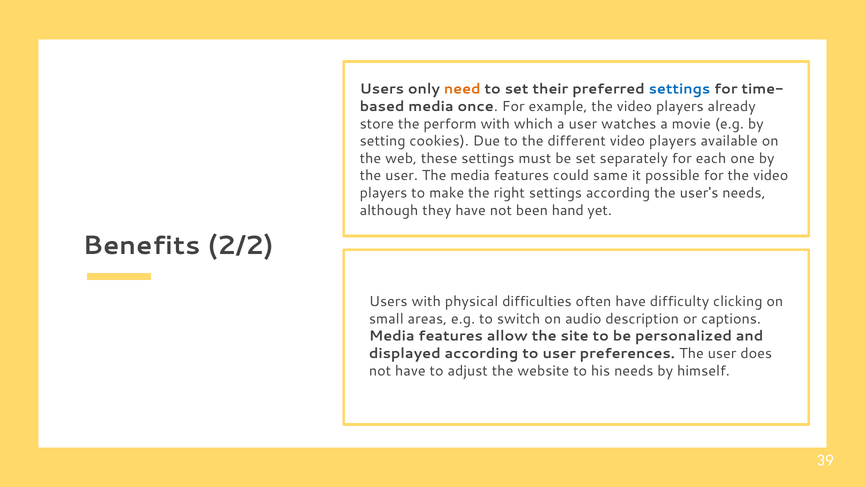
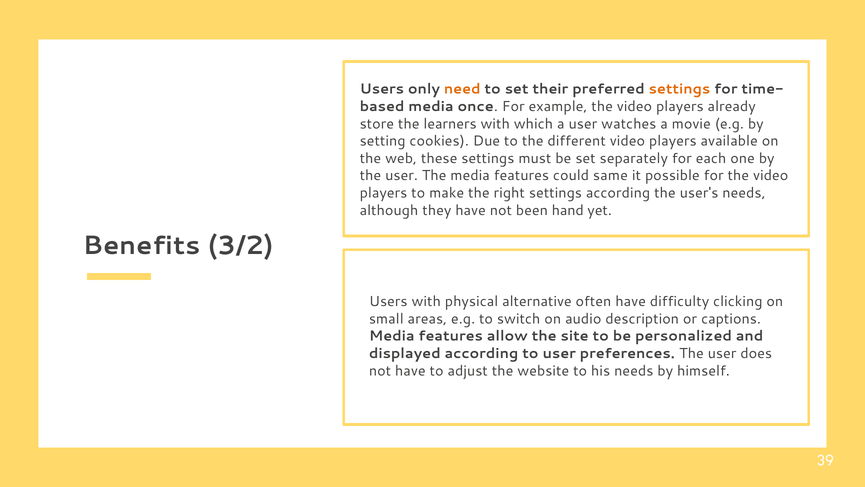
settings at (680, 89) colour: blue -> orange
perform: perform -> learners
2/2: 2/2 -> 3/2
difficulties: difficulties -> alternative
